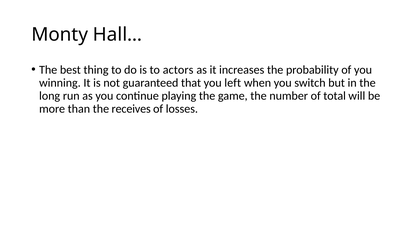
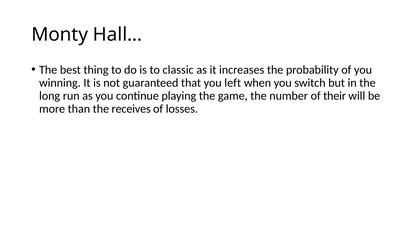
actors: actors -> classic
total: total -> their
